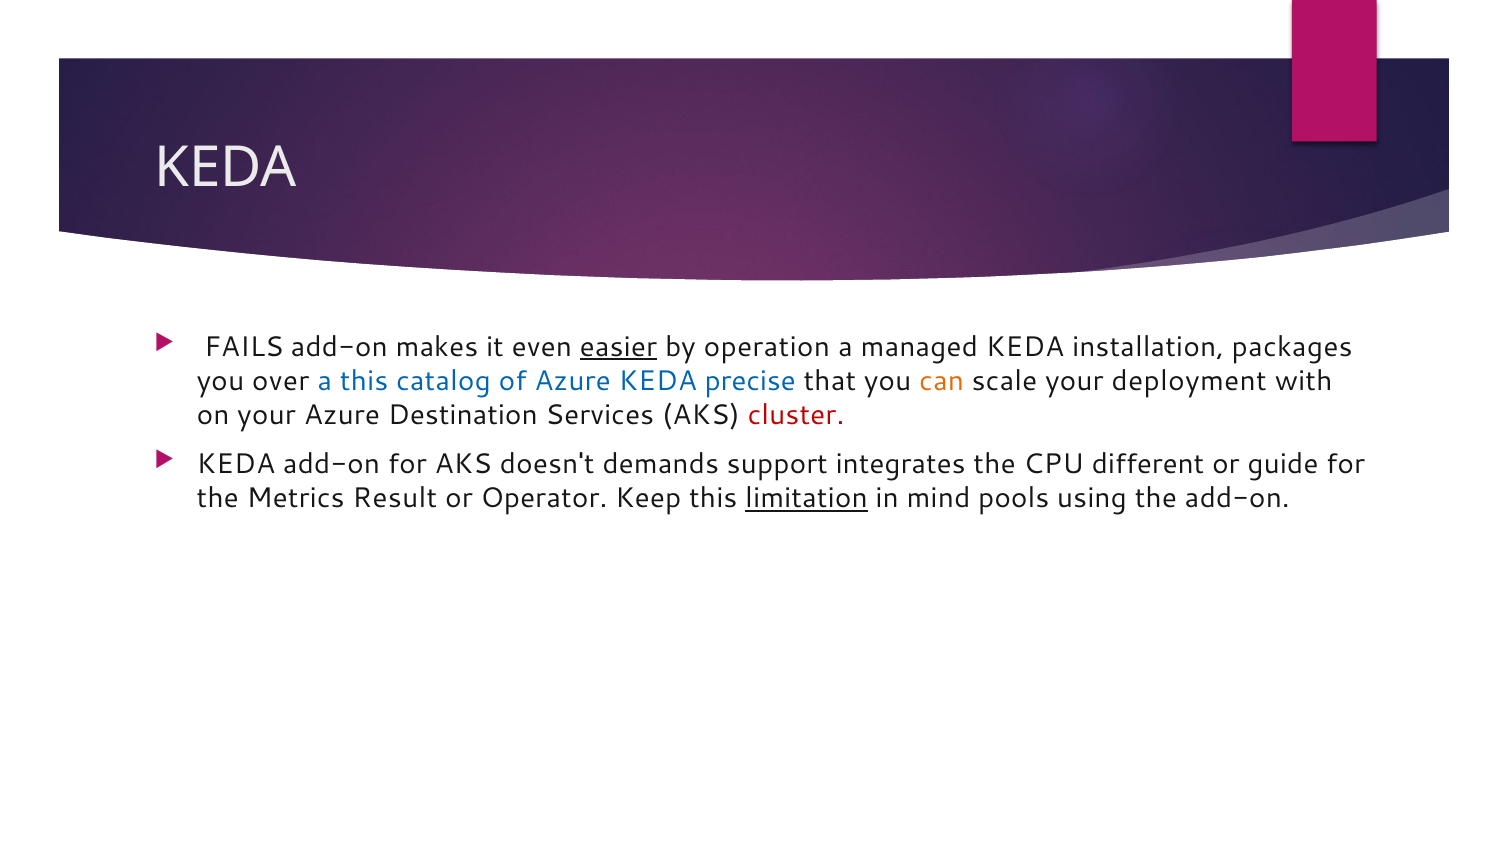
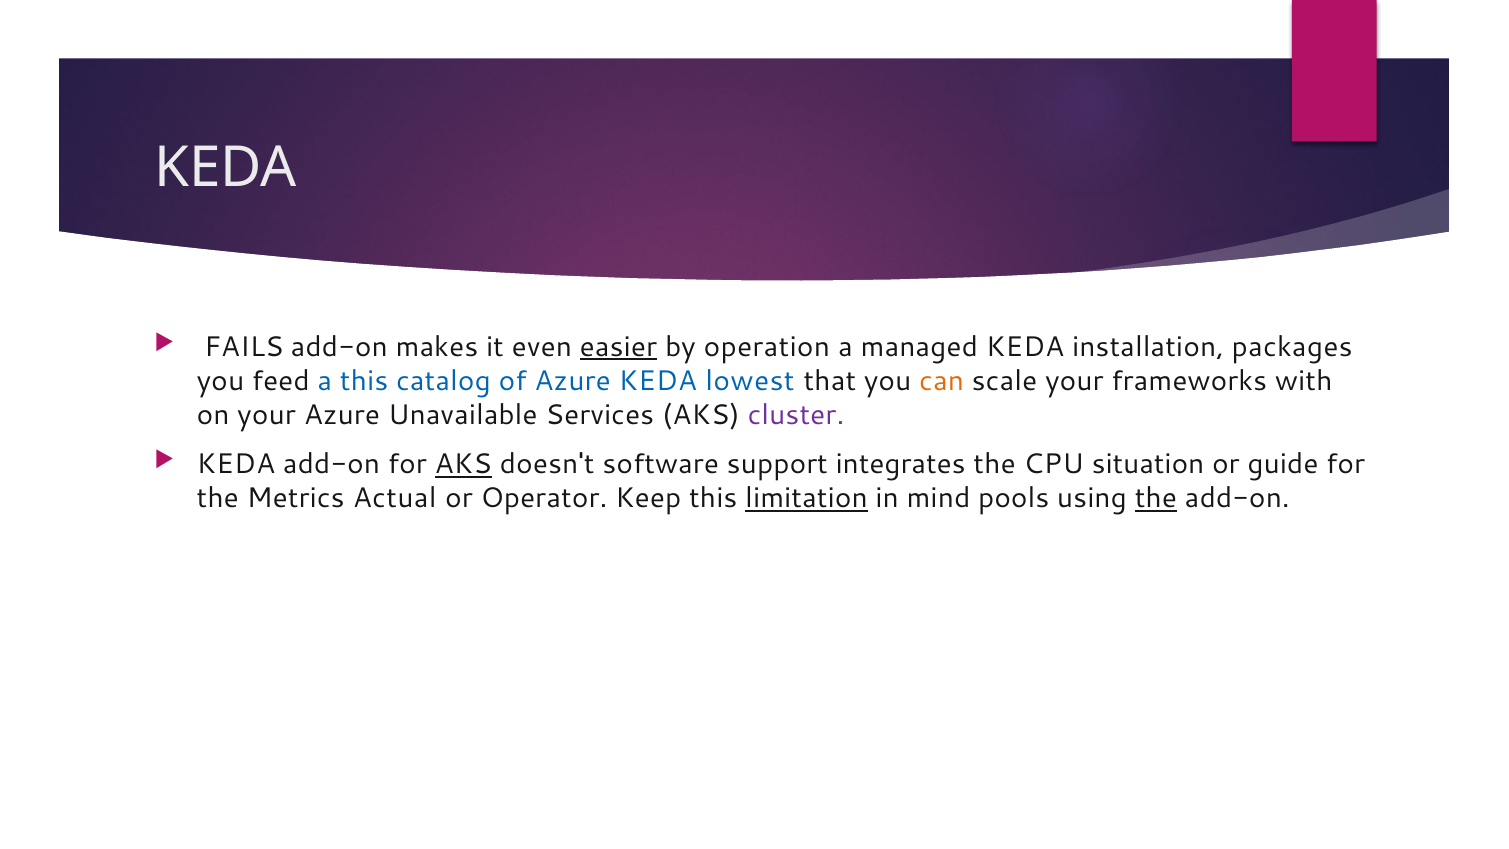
over: over -> feed
precise: precise -> lowest
deployment: deployment -> frameworks
Destination: Destination -> Unavailable
cluster colour: red -> purple
AKS at (463, 464) underline: none -> present
demands: demands -> software
different: different -> situation
Result: Result -> Actual
the at (1156, 498) underline: none -> present
